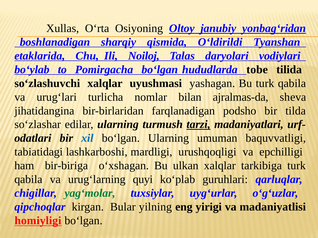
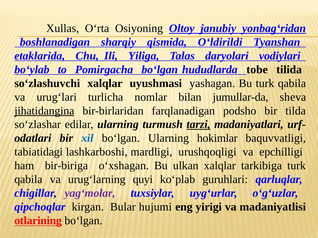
Noiloj: Noiloj -> Yiliga
ajralmas-da: ajralmas-da -> jumullar-da
jihatidangina underline: none -> present
umuman: umuman -> hokimlar
yag‘molar colour: green -> purple
yilning: yilning -> hujumi
homiyligi: homiyligi -> otlarining
